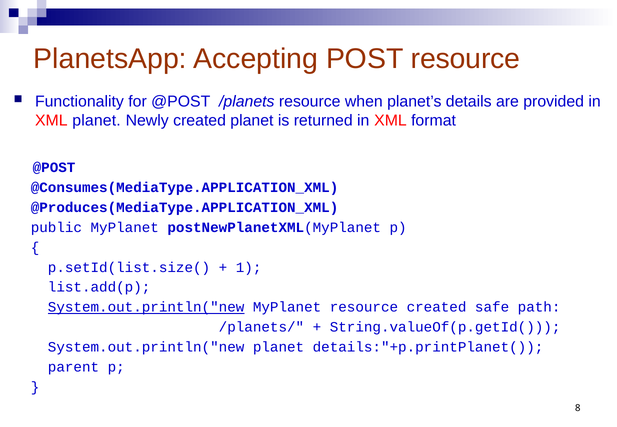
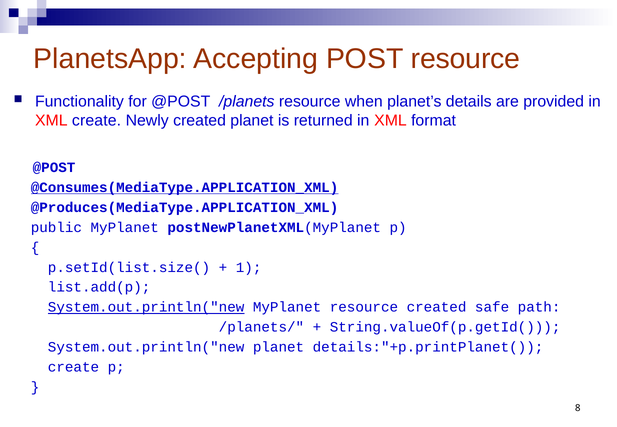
XML planet: planet -> create
@Consumes(MediaType.APPLICATION_XML underline: none -> present
parent at (73, 367): parent -> create
